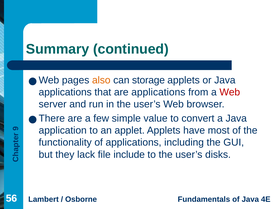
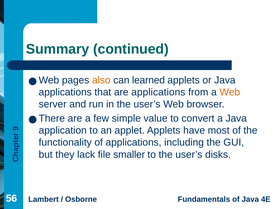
storage: storage -> learned
Web at (230, 92) colour: red -> orange
include: include -> smaller
